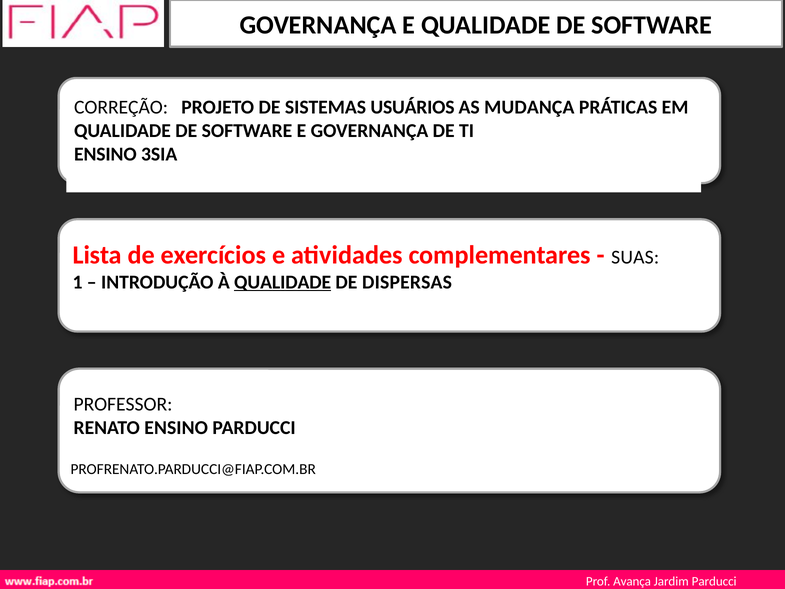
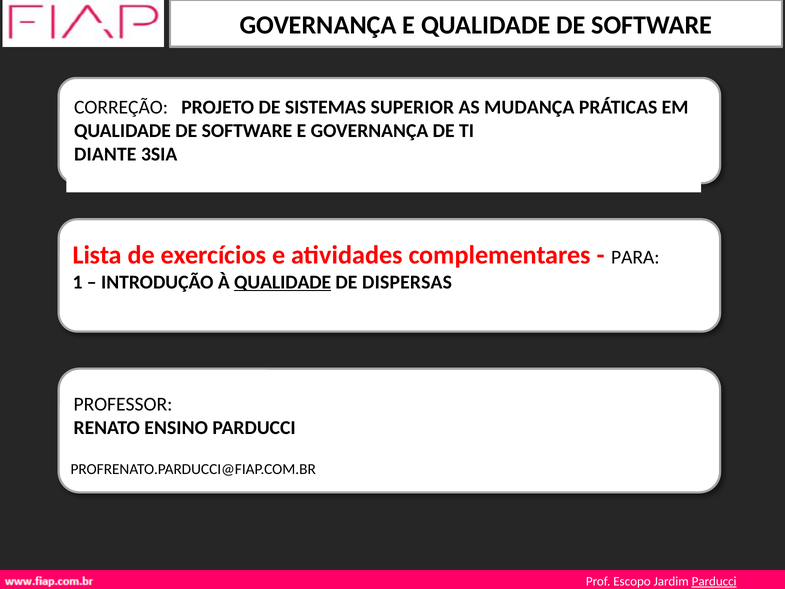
USUÁRIOS: USUÁRIOS -> SUPERIOR
ENSINO at (105, 154): ENSINO -> DIANTE
SUAS: SUAS -> PARA
Avança: Avança -> Escopo
Parducci at (714, 581) underline: none -> present
